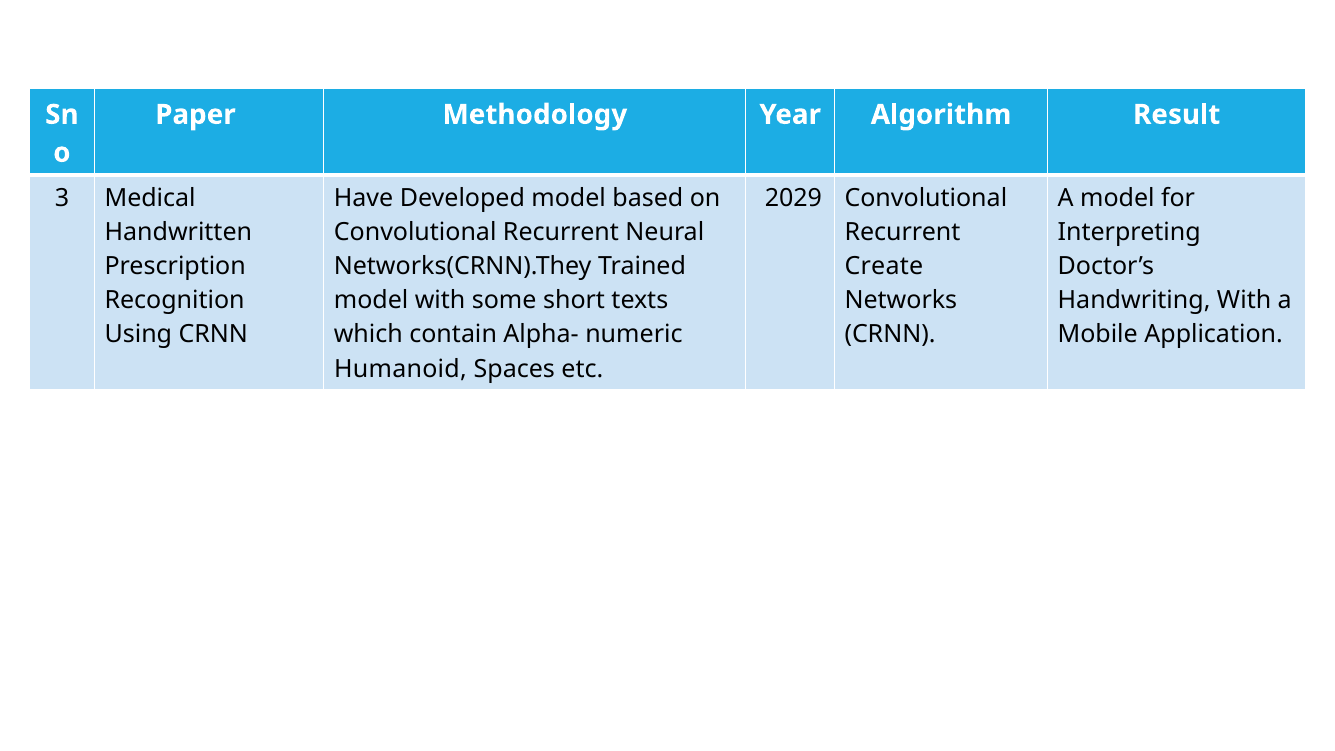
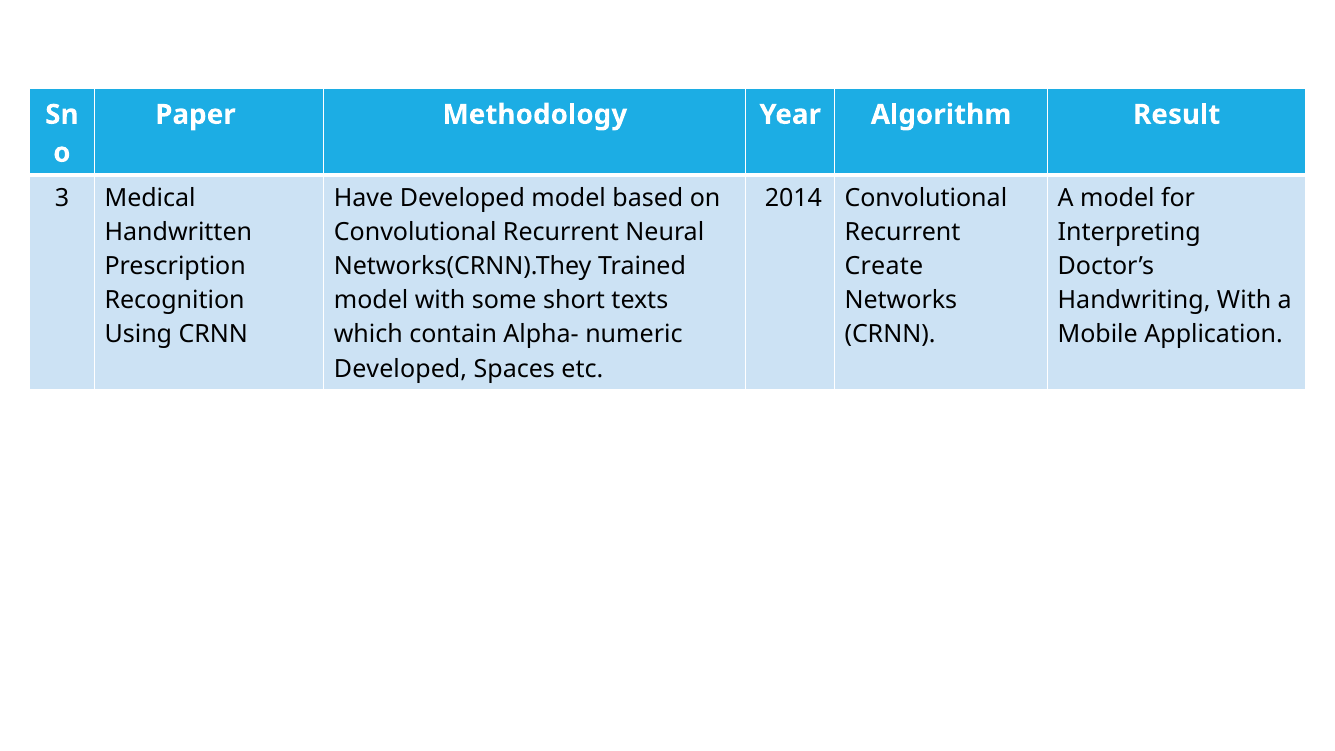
2029: 2029 -> 2014
Humanoid at (400, 369): Humanoid -> Developed
